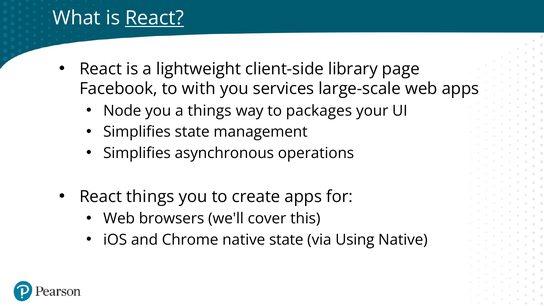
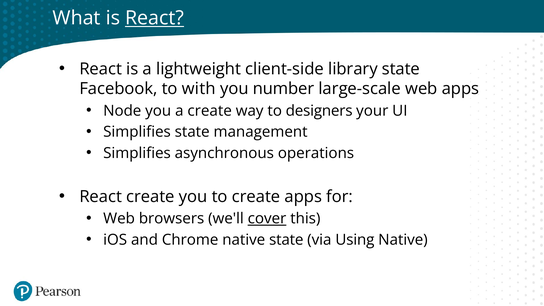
library page: page -> state
services: services -> number
a things: things -> create
packages: packages -> designers
React things: things -> create
cover underline: none -> present
